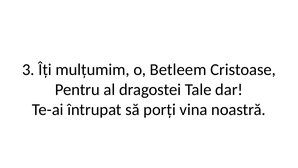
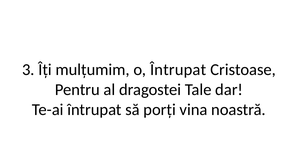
o Betleem: Betleem -> Întrupat
